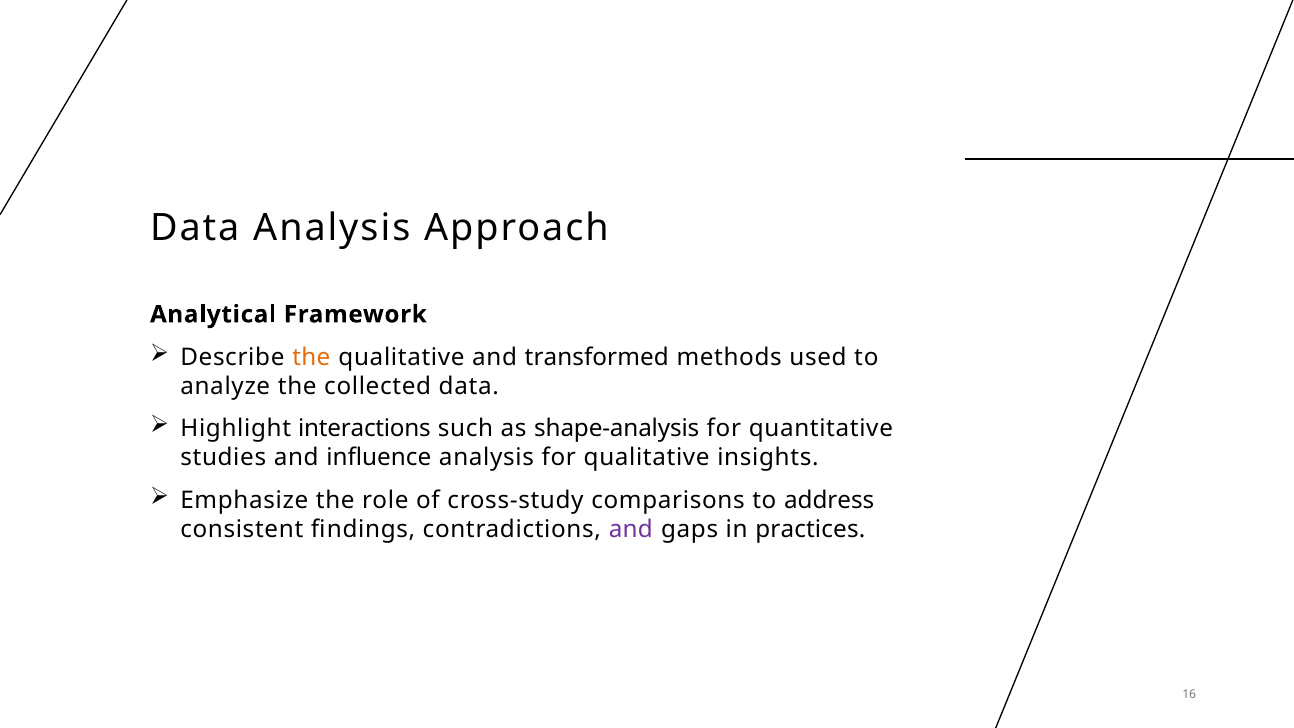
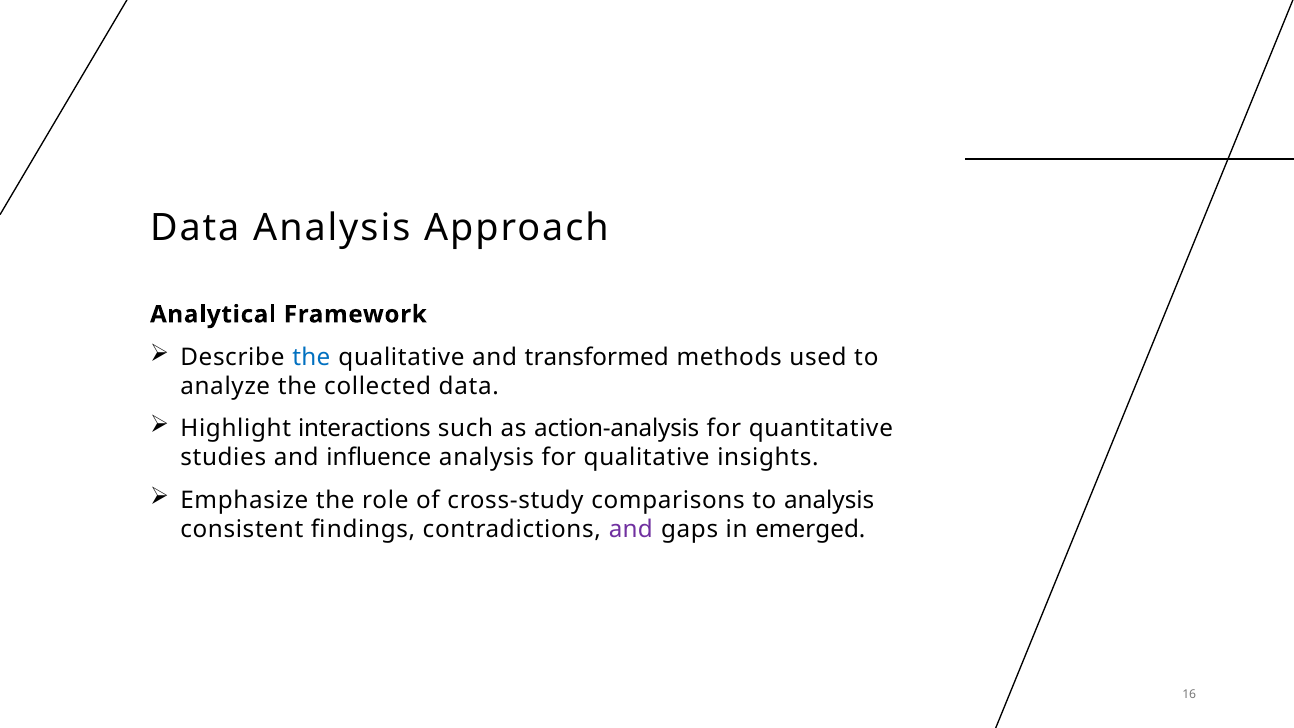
the at (311, 357) colour: orange -> blue
shape-analysis: shape-analysis -> action-analysis
to address: address -> analysis
practices: practices -> emerged
